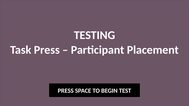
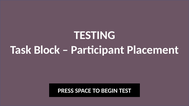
Task Press: Press -> Block
